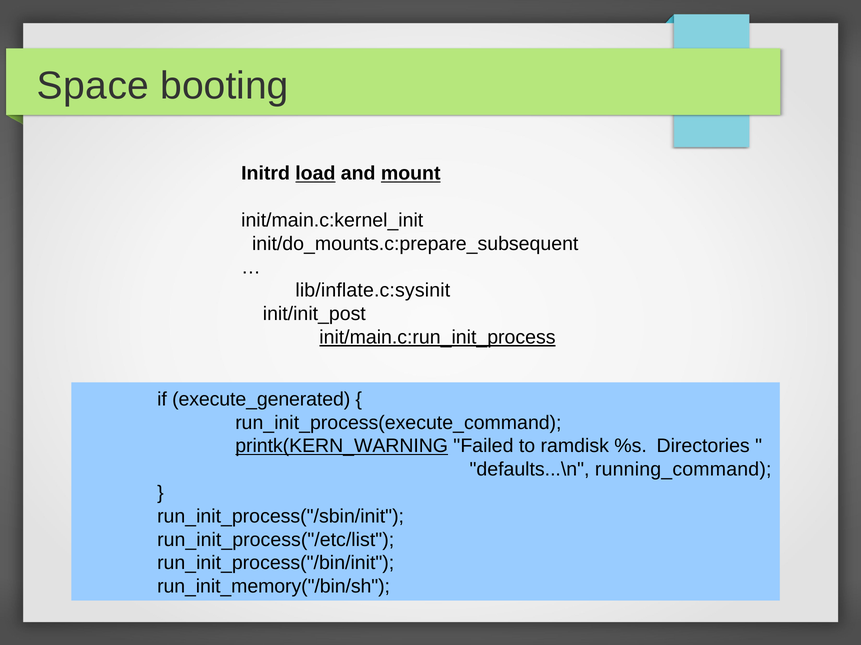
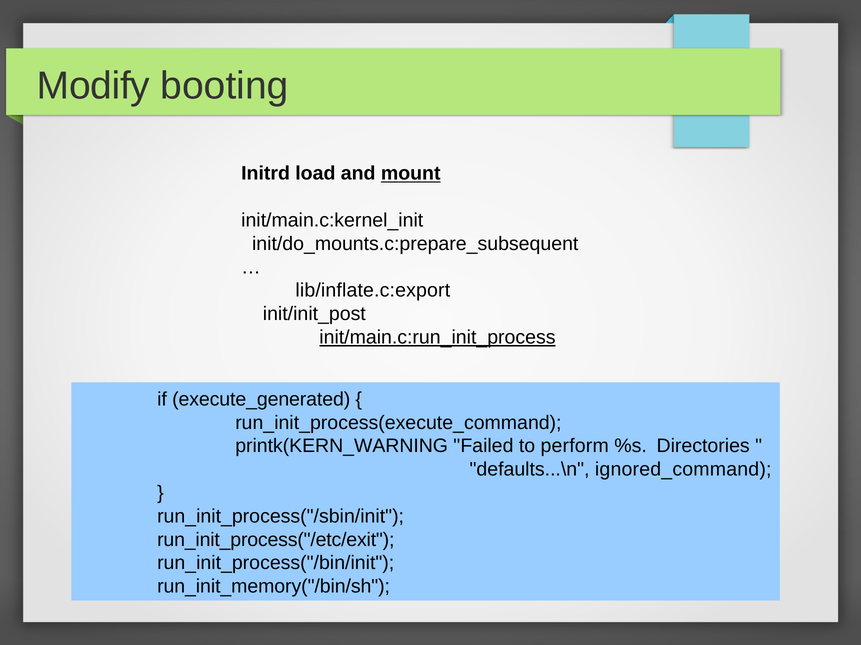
Space: Space -> Modify
load underline: present -> none
lib/inflate.c:sysinit: lib/inflate.c:sysinit -> lib/inflate.c:export
printk(KERN_WARNING underline: present -> none
ramdisk: ramdisk -> perform
running_command: running_command -> ignored_command
run_init_process("/etc/list: run_init_process("/etc/list -> run_init_process("/etc/exit
